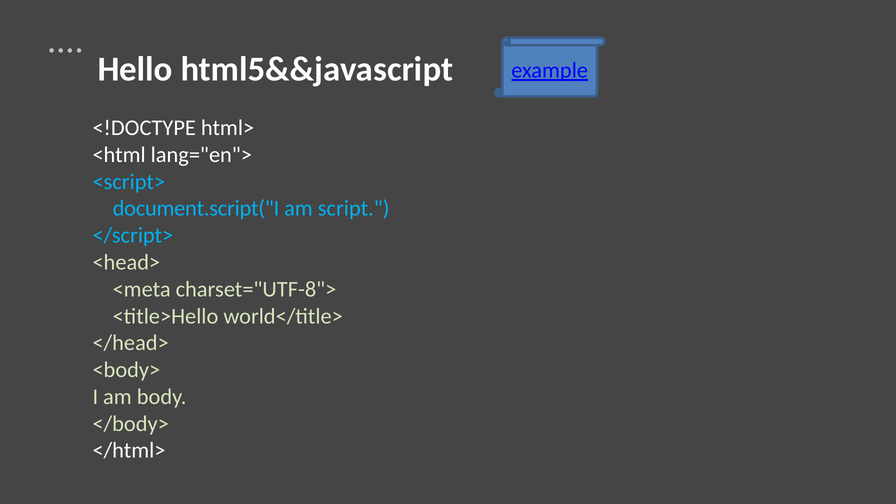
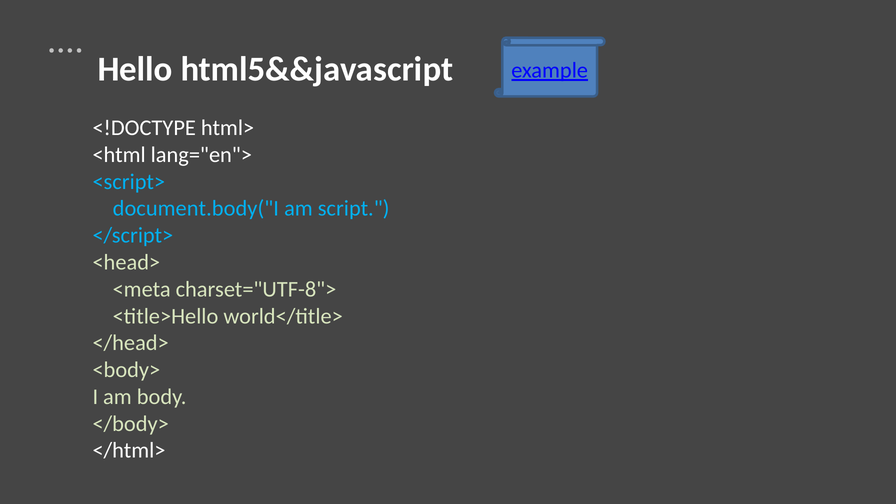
document.script("I: document.script("I -> document.body("I
